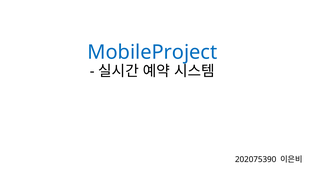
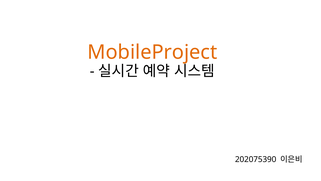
MobileProject colour: blue -> orange
